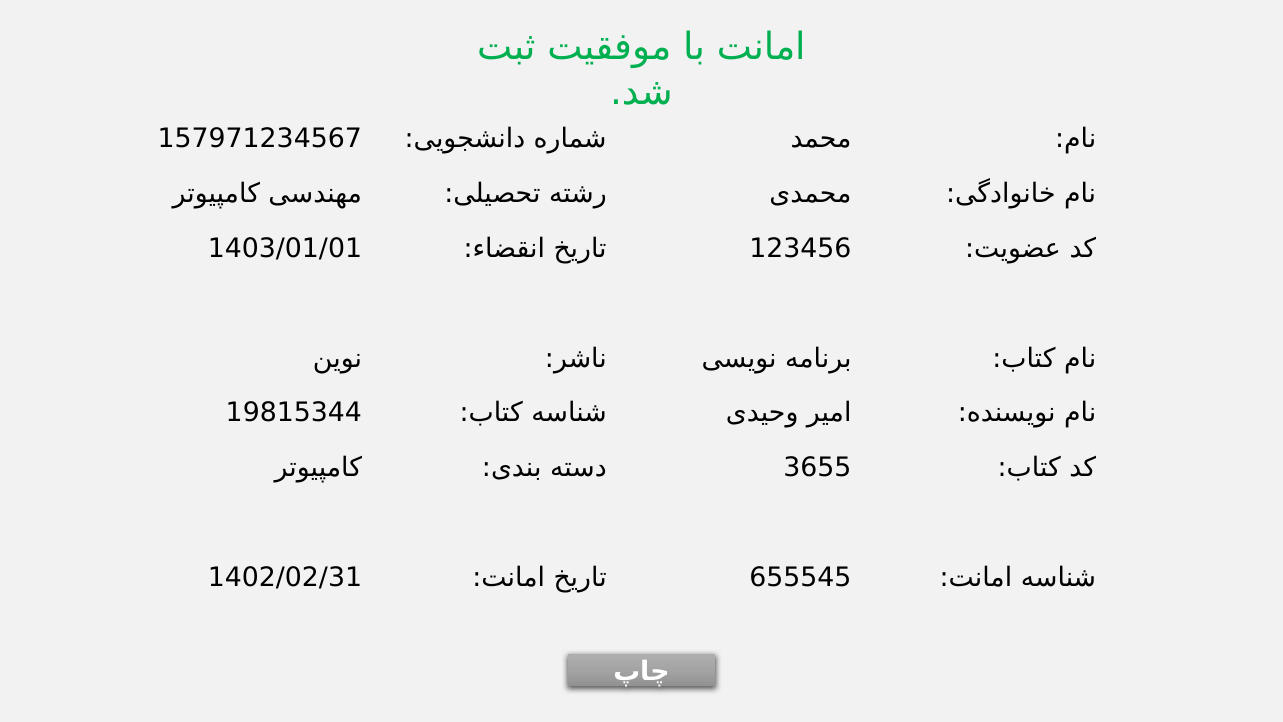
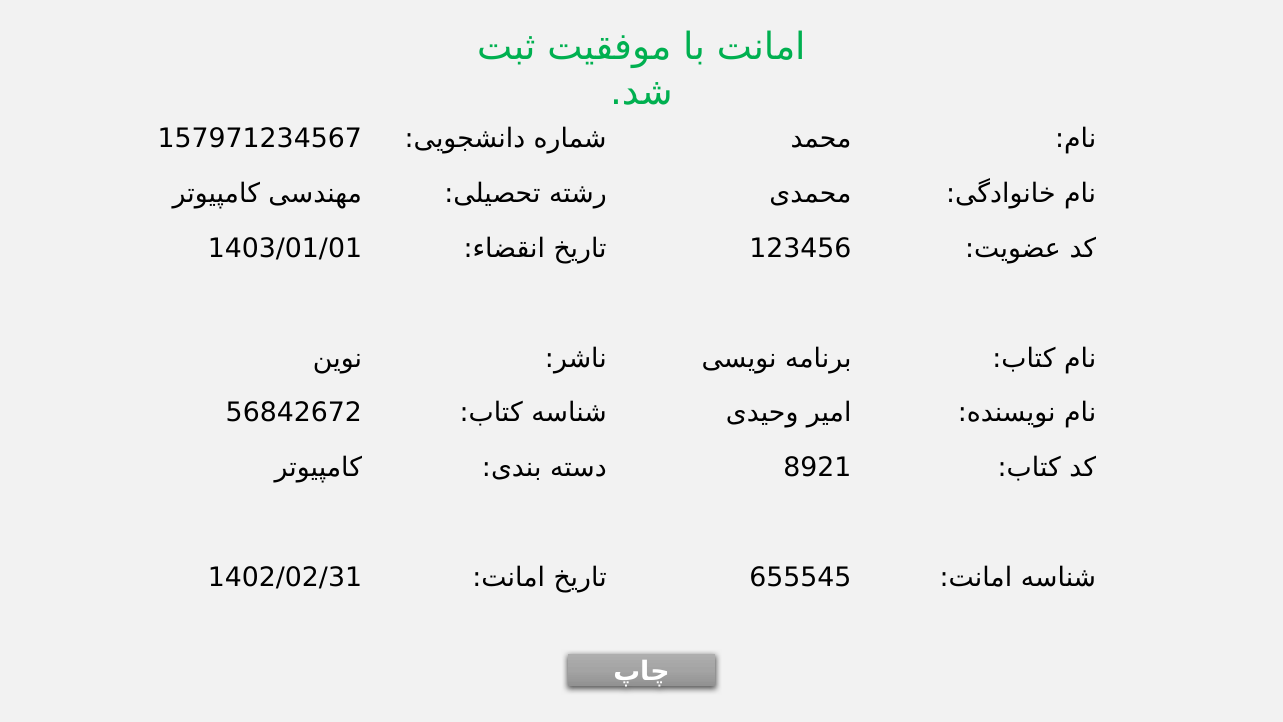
19815344: 19815344 -> 56842672
3655: 3655 -> 8921
